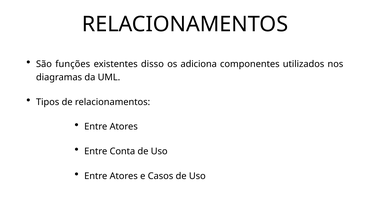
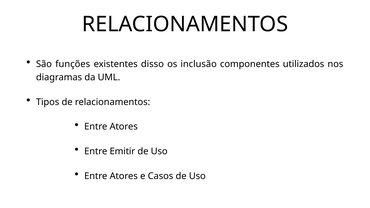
adiciona: adiciona -> inclusão
Conta: Conta -> Emitir
